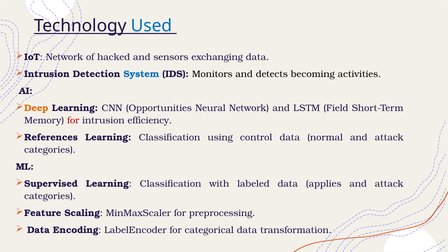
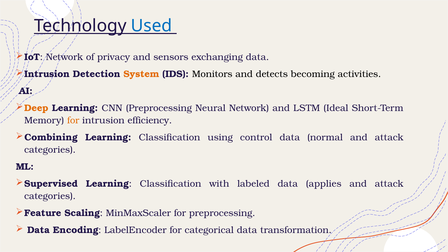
hacked: hacked -> privacy
System colour: blue -> orange
CNN Opportunities: Opportunities -> Preprocessing
Field: Field -> Ideal
for at (73, 121) colour: red -> orange
References: References -> Combining
